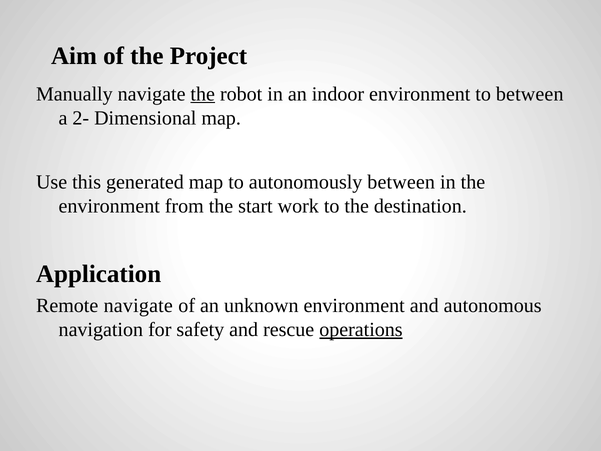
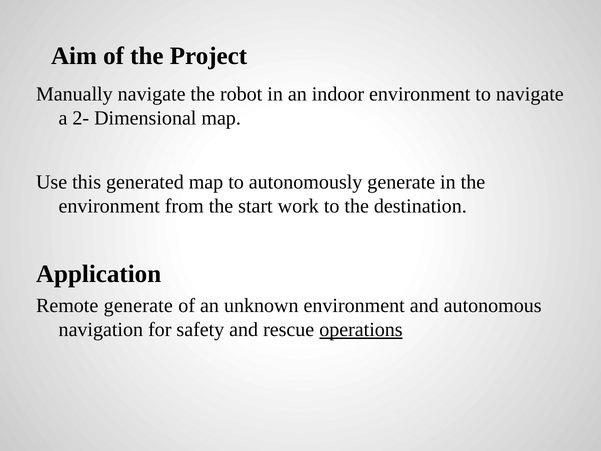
the at (203, 94) underline: present -> none
to between: between -> navigate
autonomously between: between -> generate
Remote navigate: navigate -> generate
